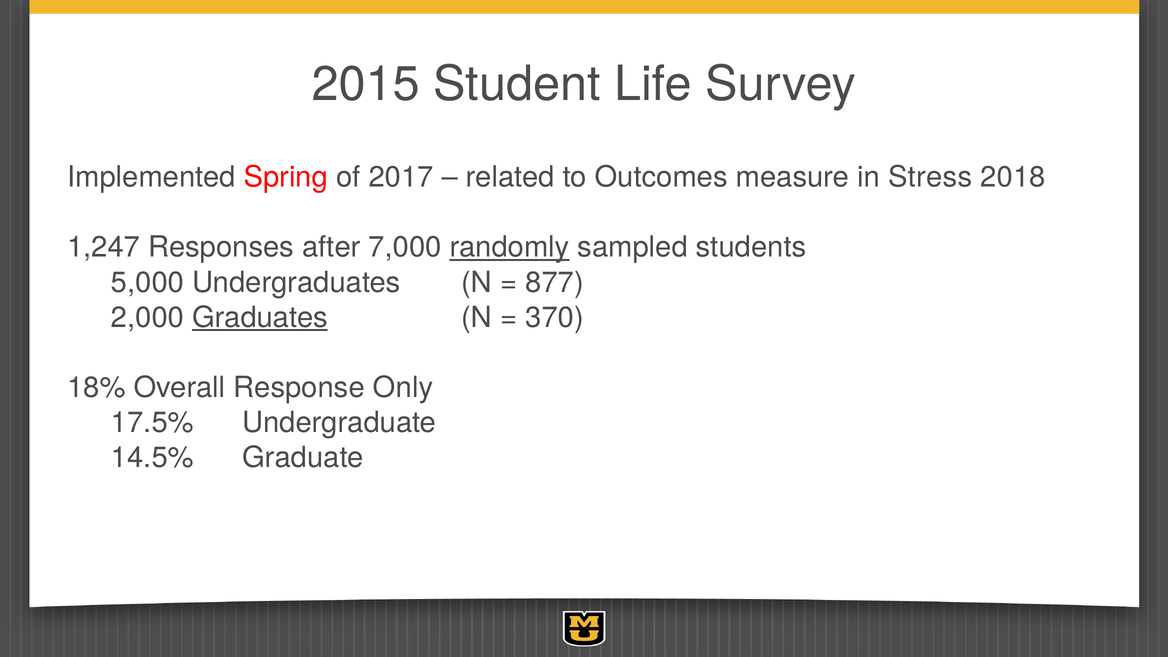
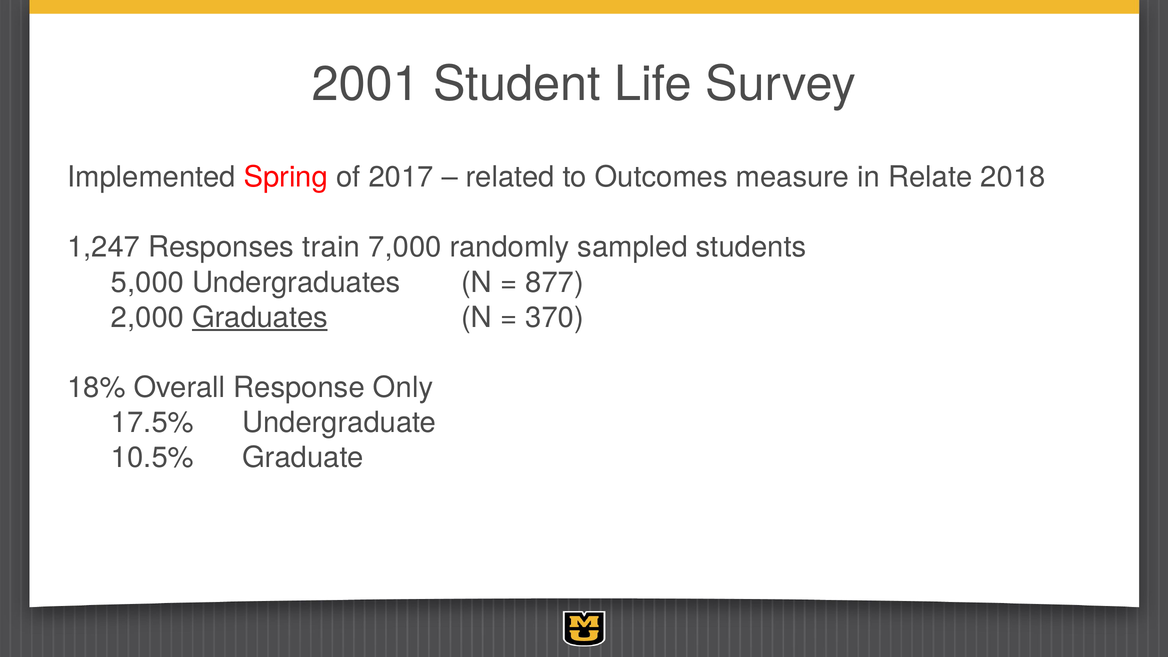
2015: 2015 -> 2001
Stress: Stress -> Relate
after: after -> train
randomly underline: present -> none
14.5%: 14.5% -> 10.5%
